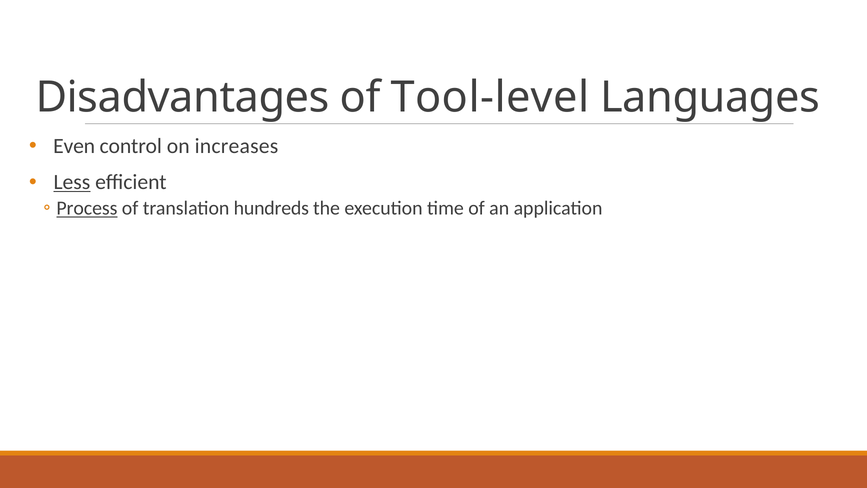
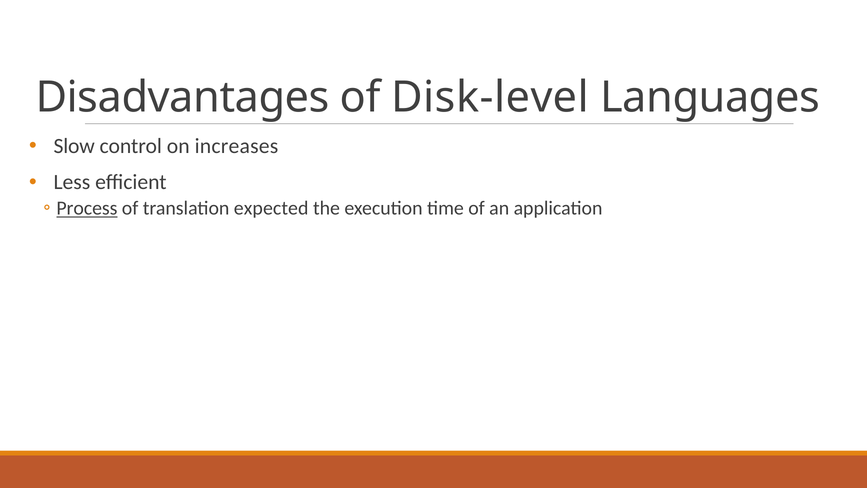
Tool-level: Tool-level -> Disk-level
Even: Even -> Slow
Less underline: present -> none
hundreds: hundreds -> expected
